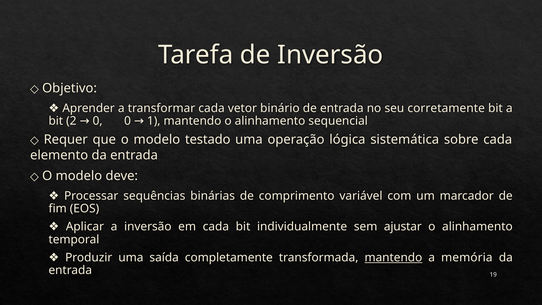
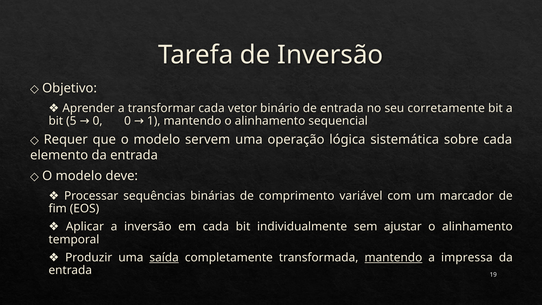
2: 2 -> 5
testado: testado -> servem
saída underline: none -> present
memória: memória -> impressa
